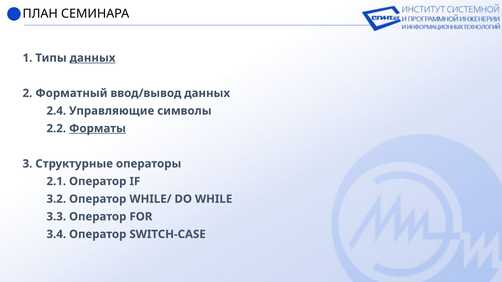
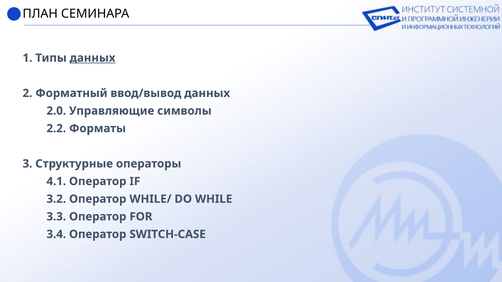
2.4: 2.4 -> 2.0
Форматы underline: present -> none
2.1: 2.1 -> 4.1
